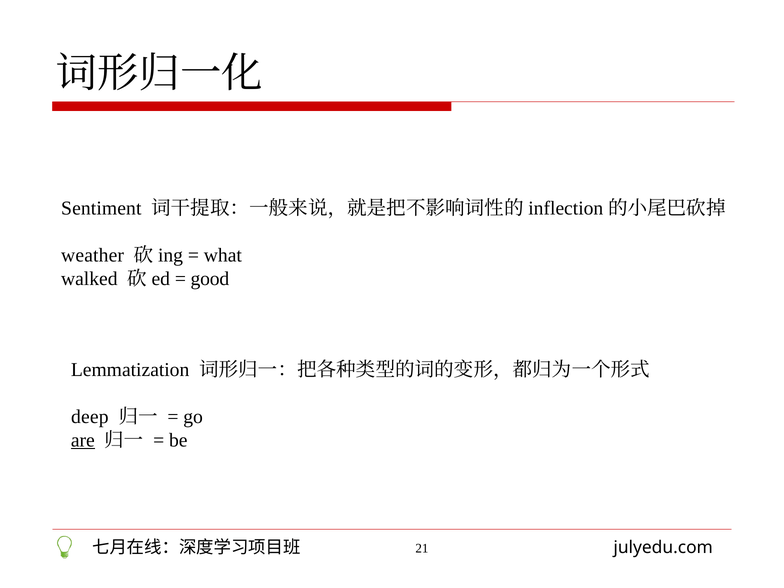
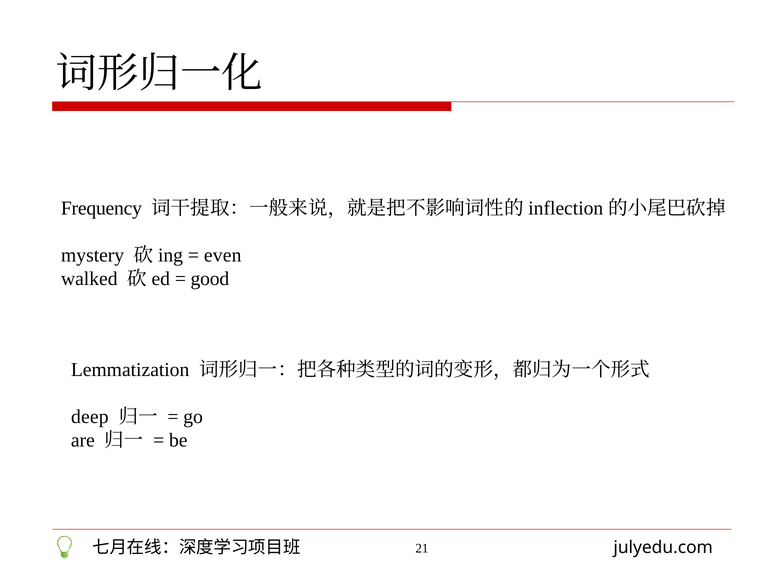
Sentiment: Sentiment -> Frequency
weather: weather -> mystery
what: what -> even
are underline: present -> none
